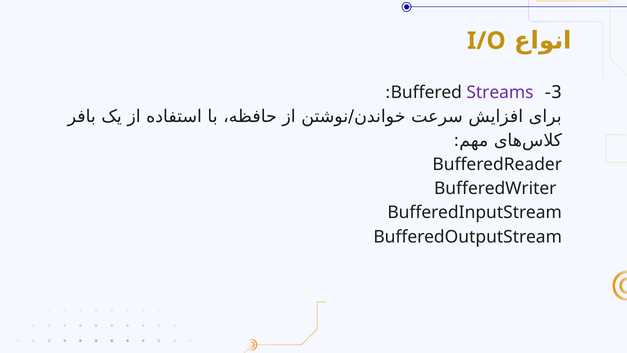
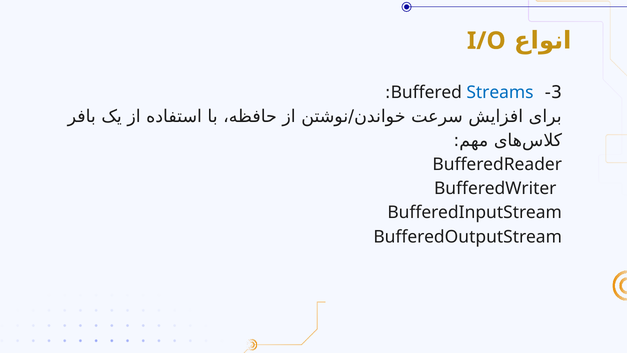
Streams colour: purple -> blue
